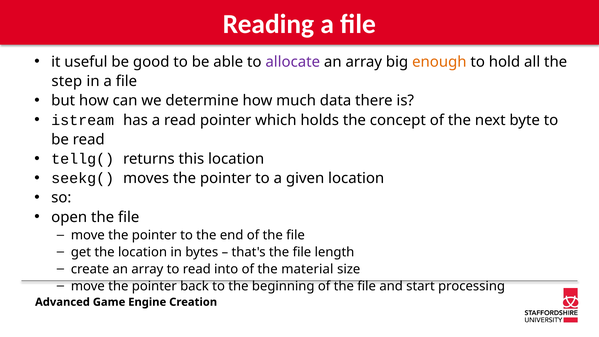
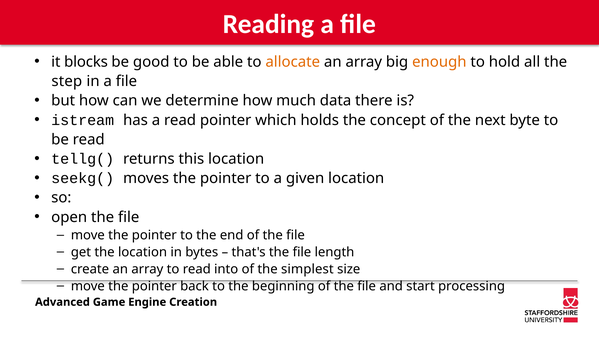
useful: useful -> blocks
allocate colour: purple -> orange
material: material -> simplest
